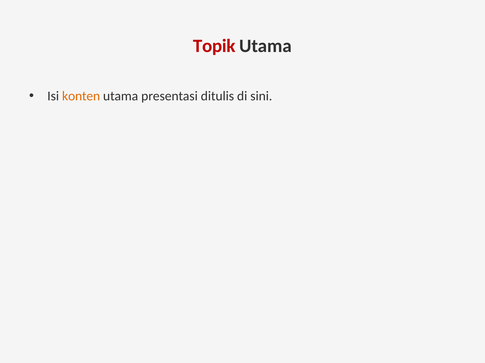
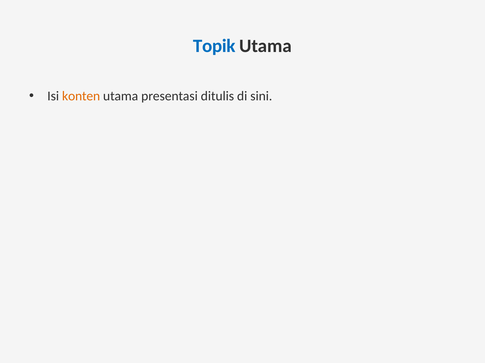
Topik colour: red -> blue
